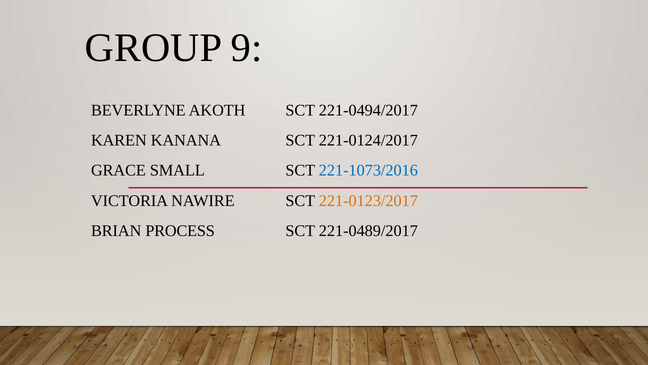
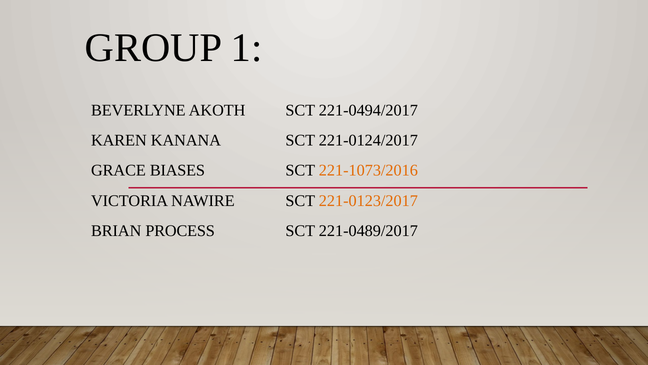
9: 9 -> 1
SMALL: SMALL -> BIASES
221-1073/2016 colour: blue -> orange
